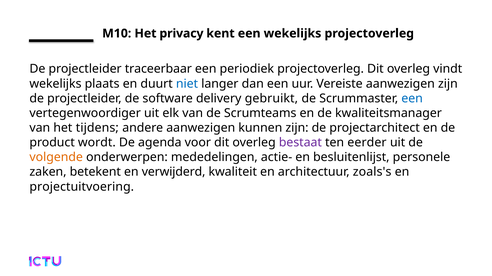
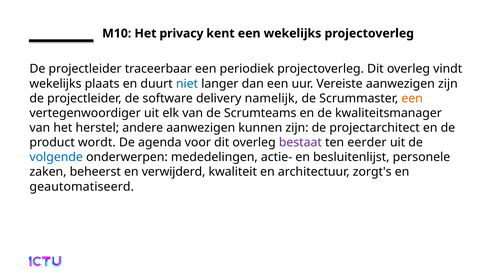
gebruikt: gebruikt -> namelijk
een at (412, 99) colour: blue -> orange
tijdens: tijdens -> herstel
volgende colour: orange -> blue
betekent: betekent -> beheerst
zoals's: zoals's -> zorgt's
projectuitvoering: projectuitvoering -> geautomatiseerd
